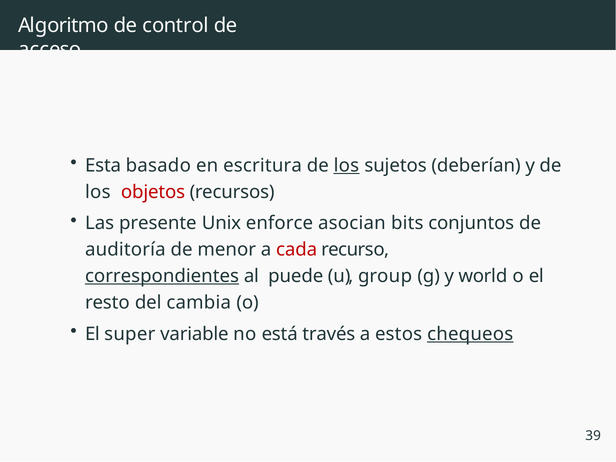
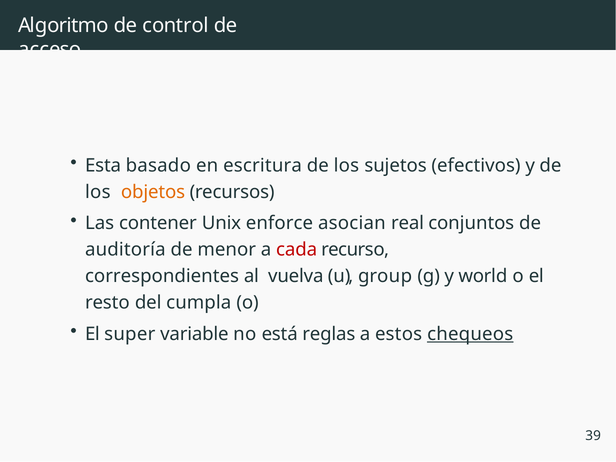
los at (346, 166) underline: present -> none
deberían: deberían -> efectivos
objetos colour: red -> orange
presente: presente -> contener
bits: bits -> real
correspondientes underline: present -> none
puede: puede -> vuelva
cambia: cambia -> cumpla
través: través -> reglas
